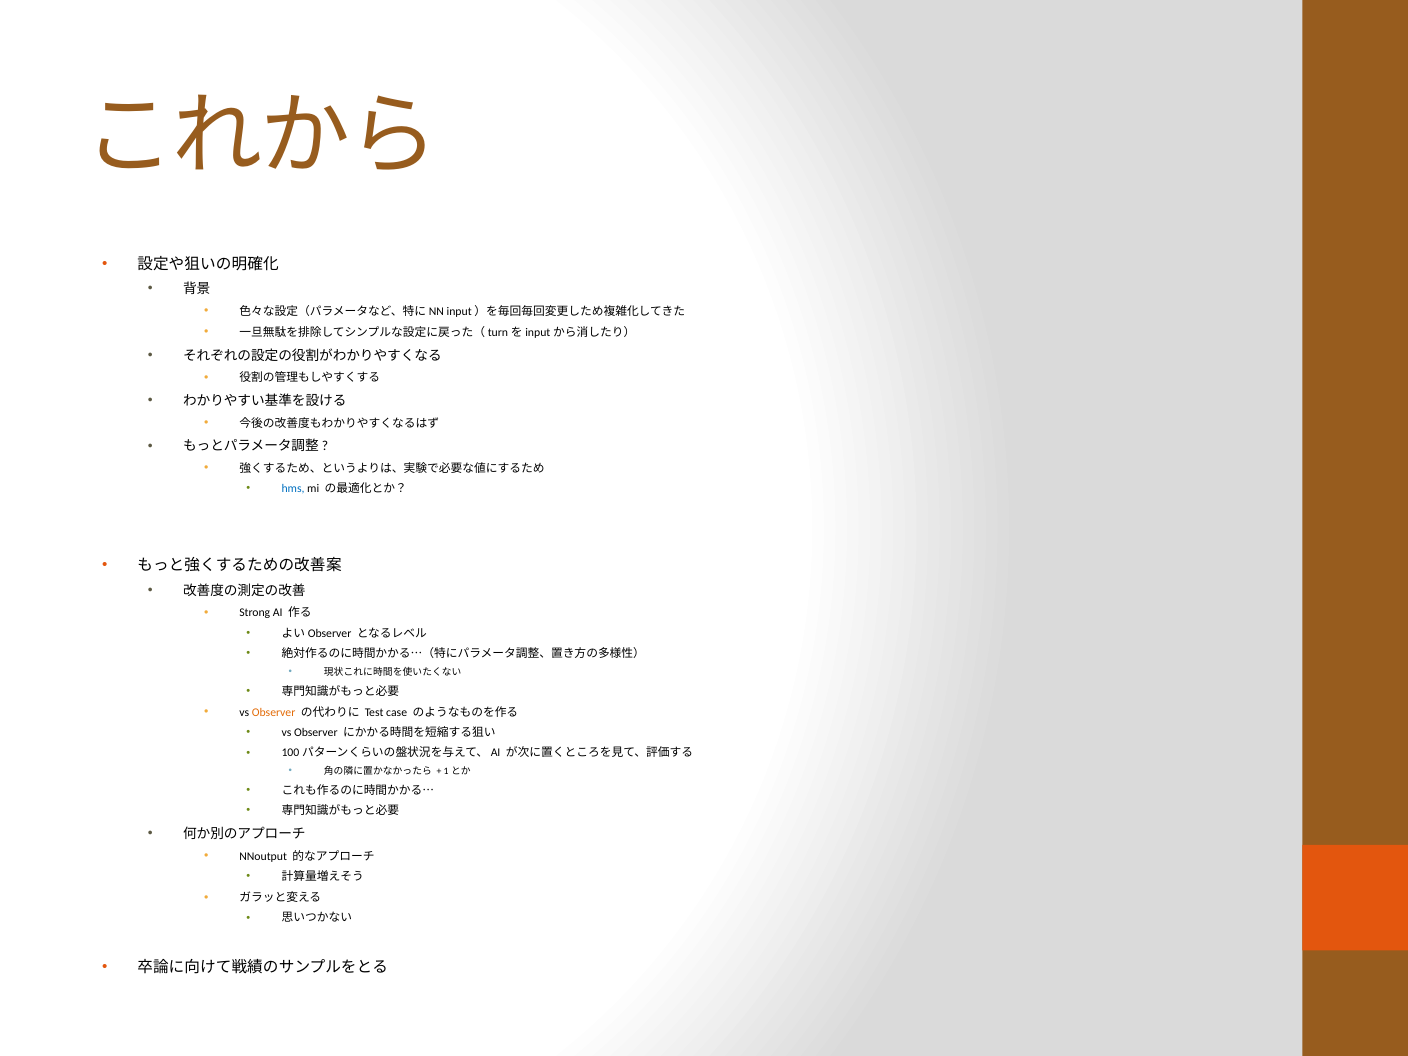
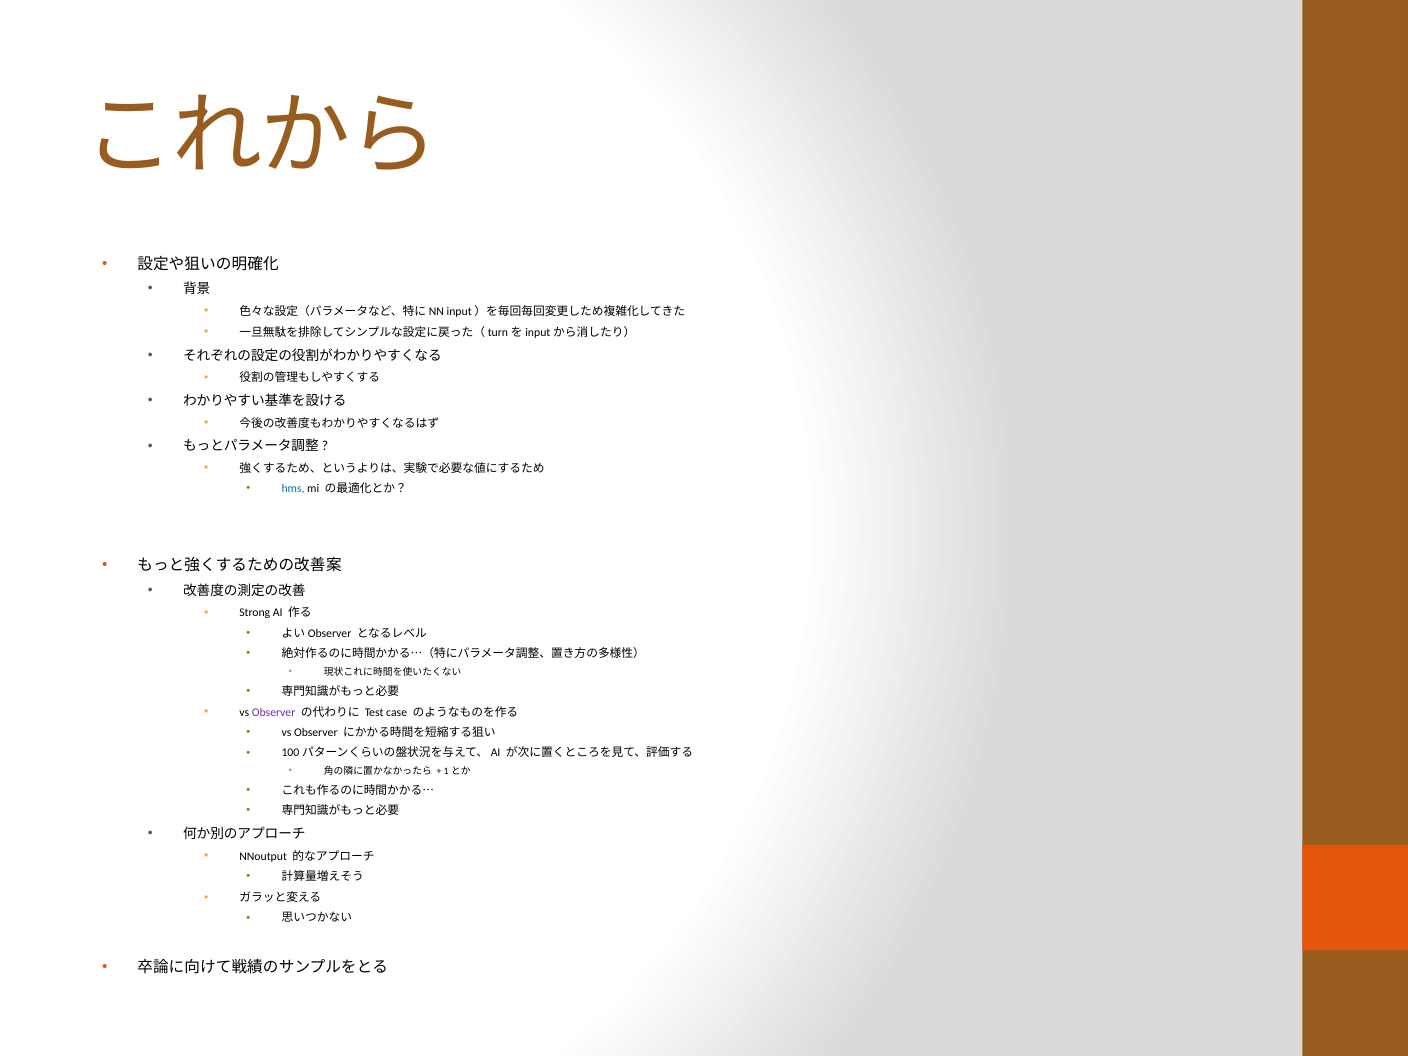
Observer at (274, 712) colour: orange -> purple
